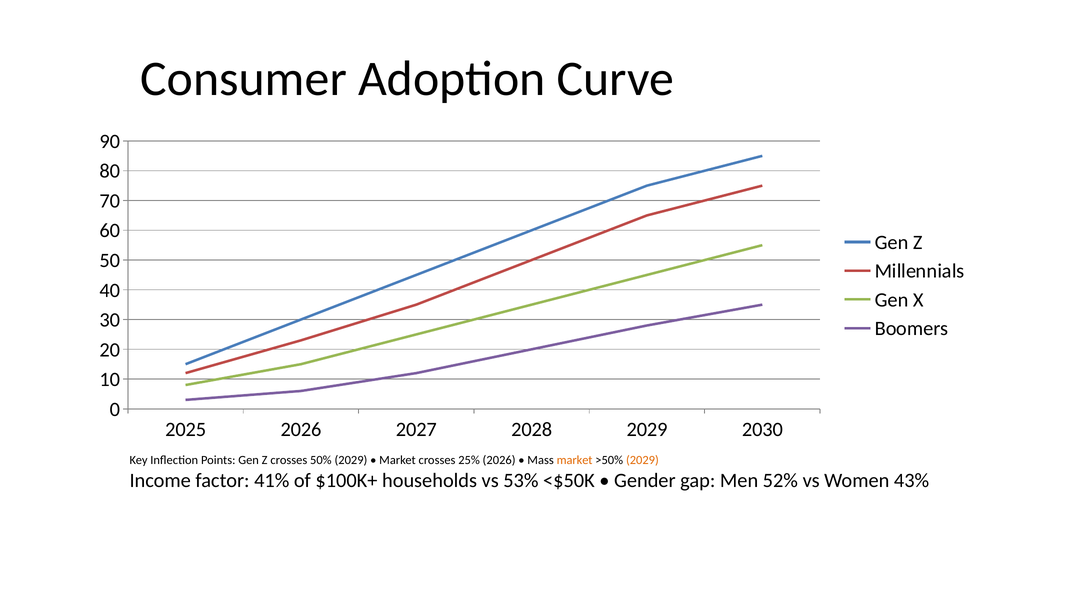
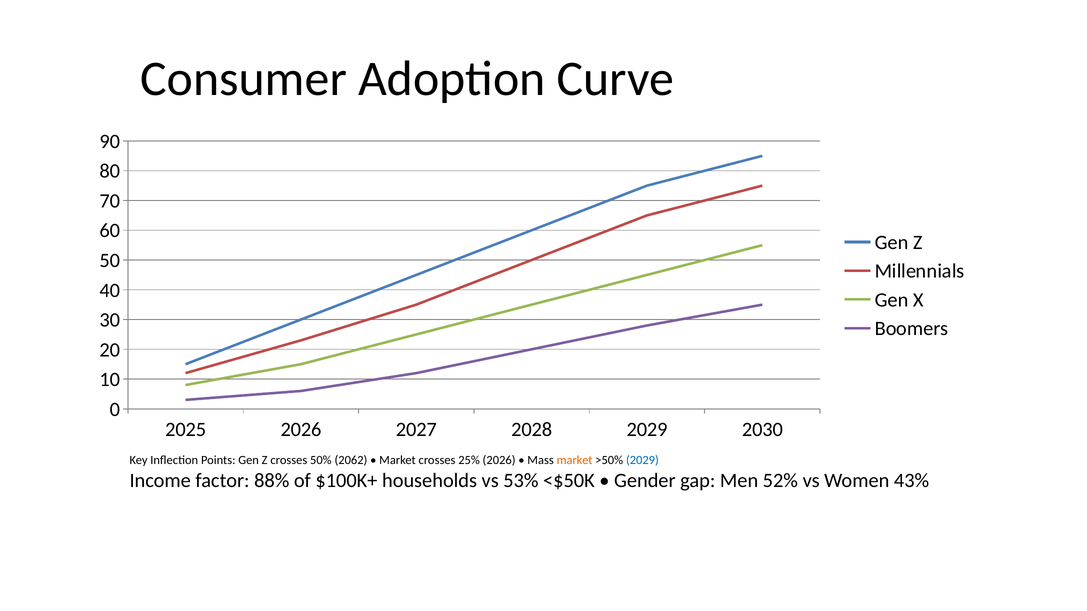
50% 2029: 2029 -> 2062
2029 at (642, 461) colour: orange -> blue
41%: 41% -> 88%
